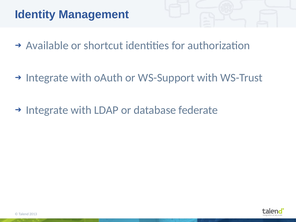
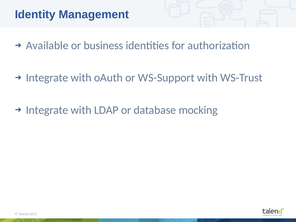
shortcut: shortcut -> business
federate: federate -> mocking
